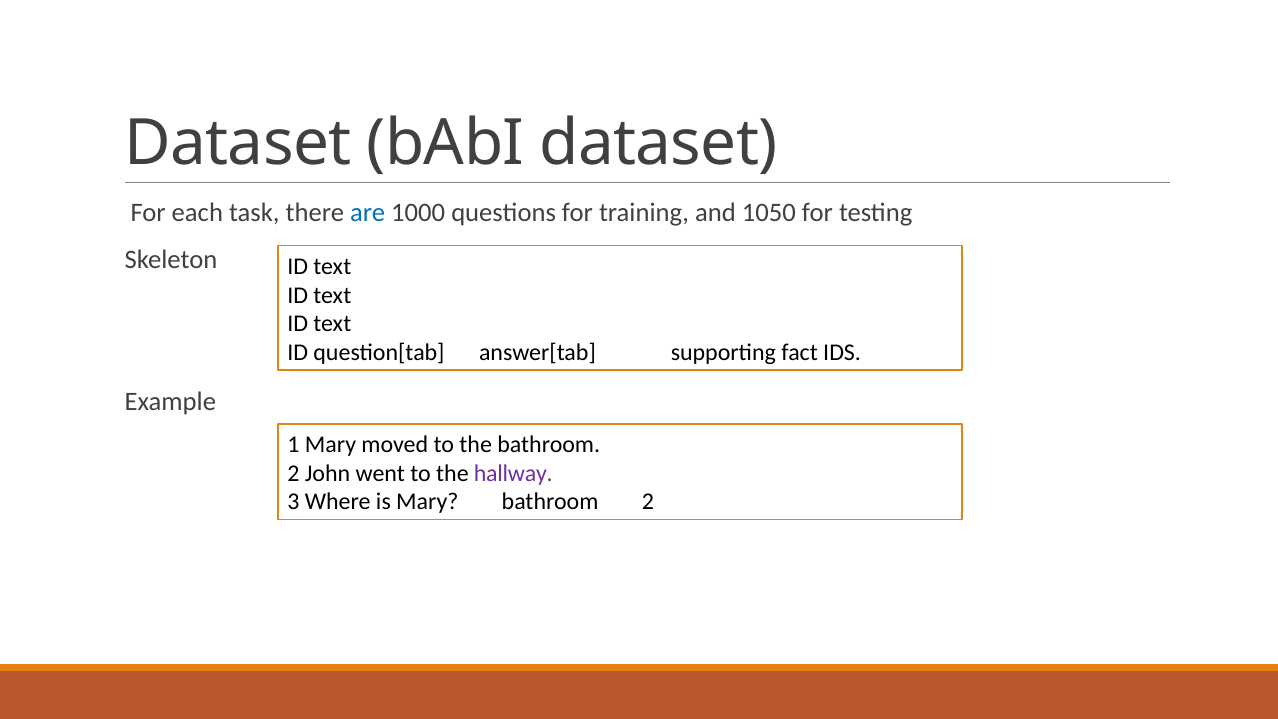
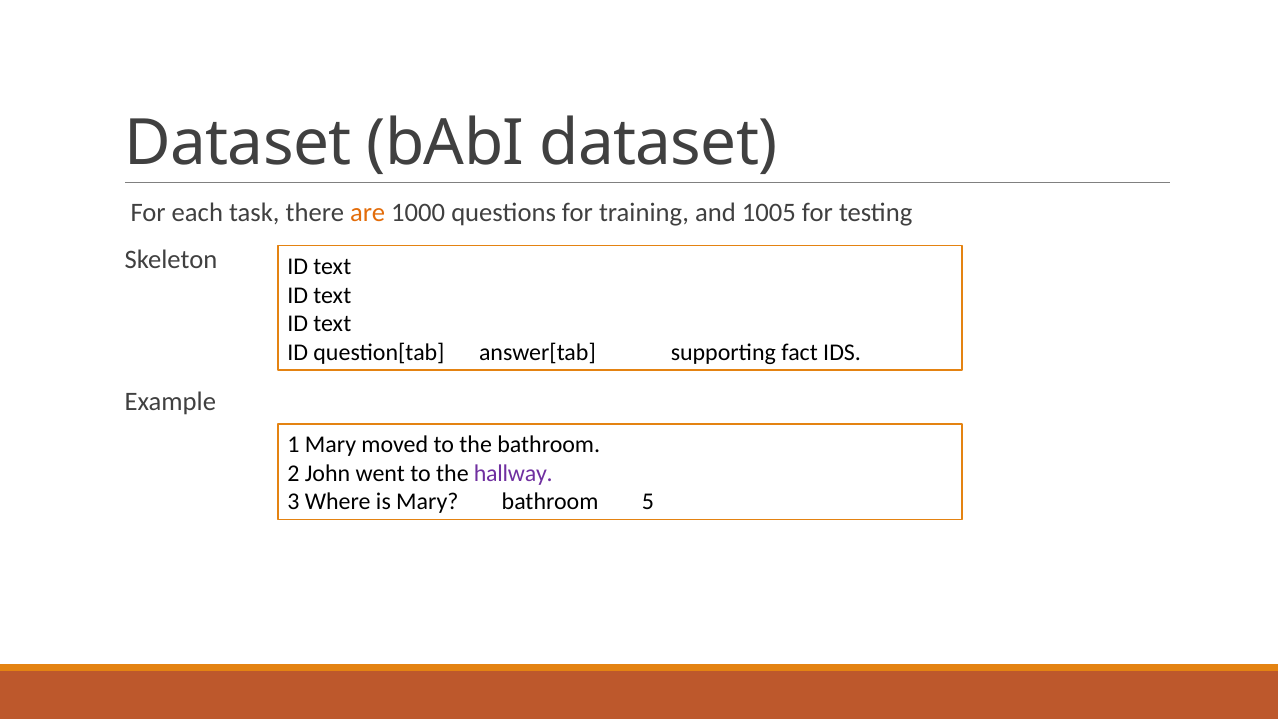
are colour: blue -> orange
1050: 1050 -> 1005
Mary bathroom 2: 2 -> 5
